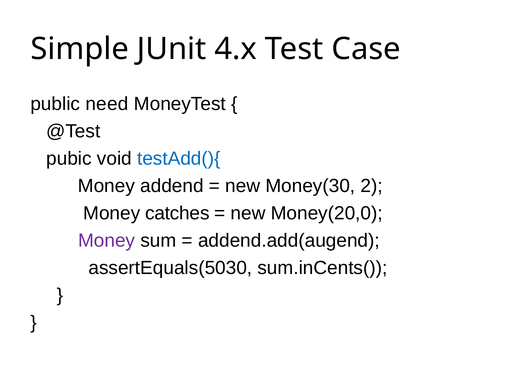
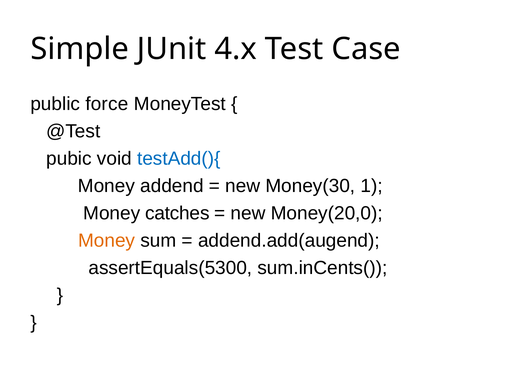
need: need -> force
2: 2 -> 1
Money at (107, 241) colour: purple -> orange
assertEquals(5030: assertEquals(5030 -> assertEquals(5300
